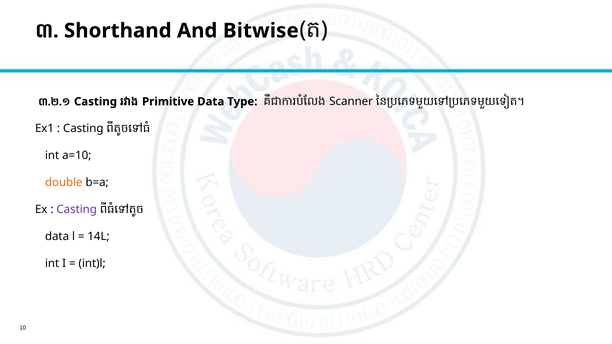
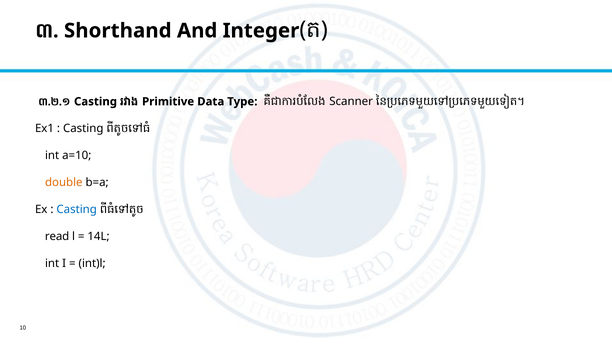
Bitwise: Bitwise -> Integer
Casting at (77, 210) colour: purple -> blue
data at (57, 237): data -> read
